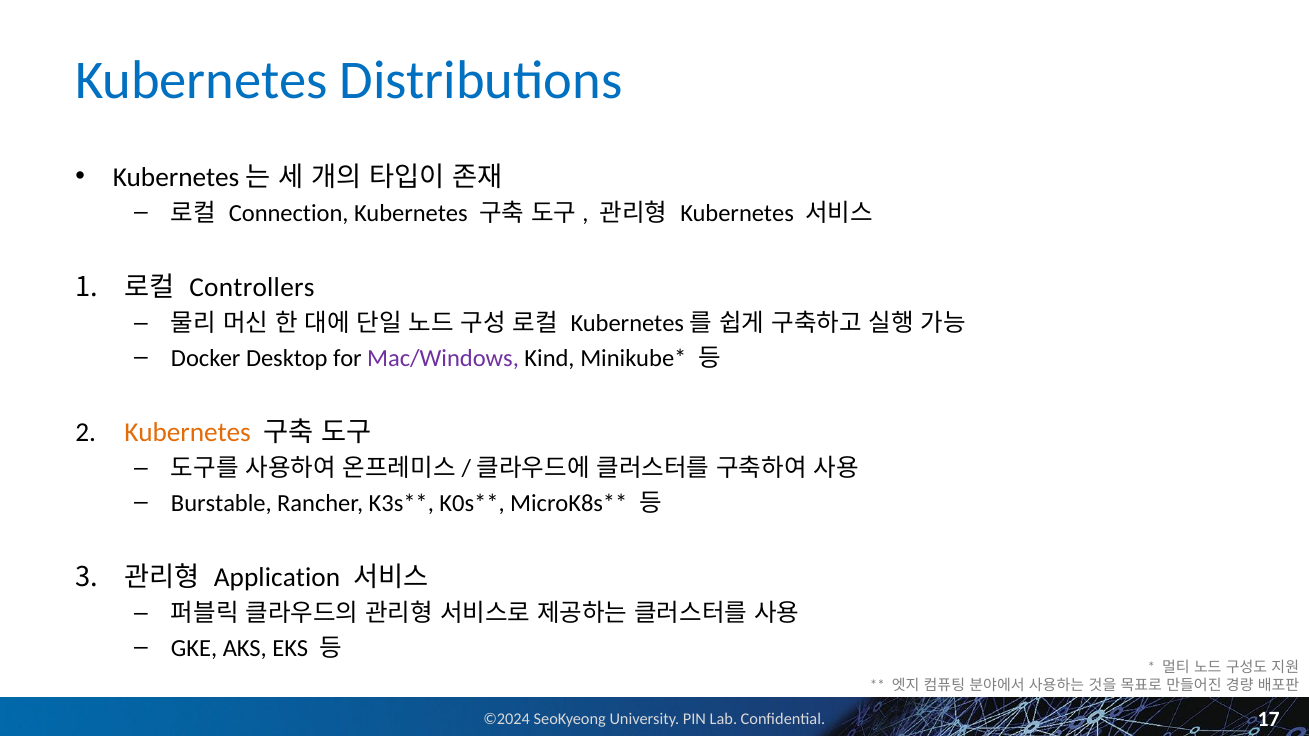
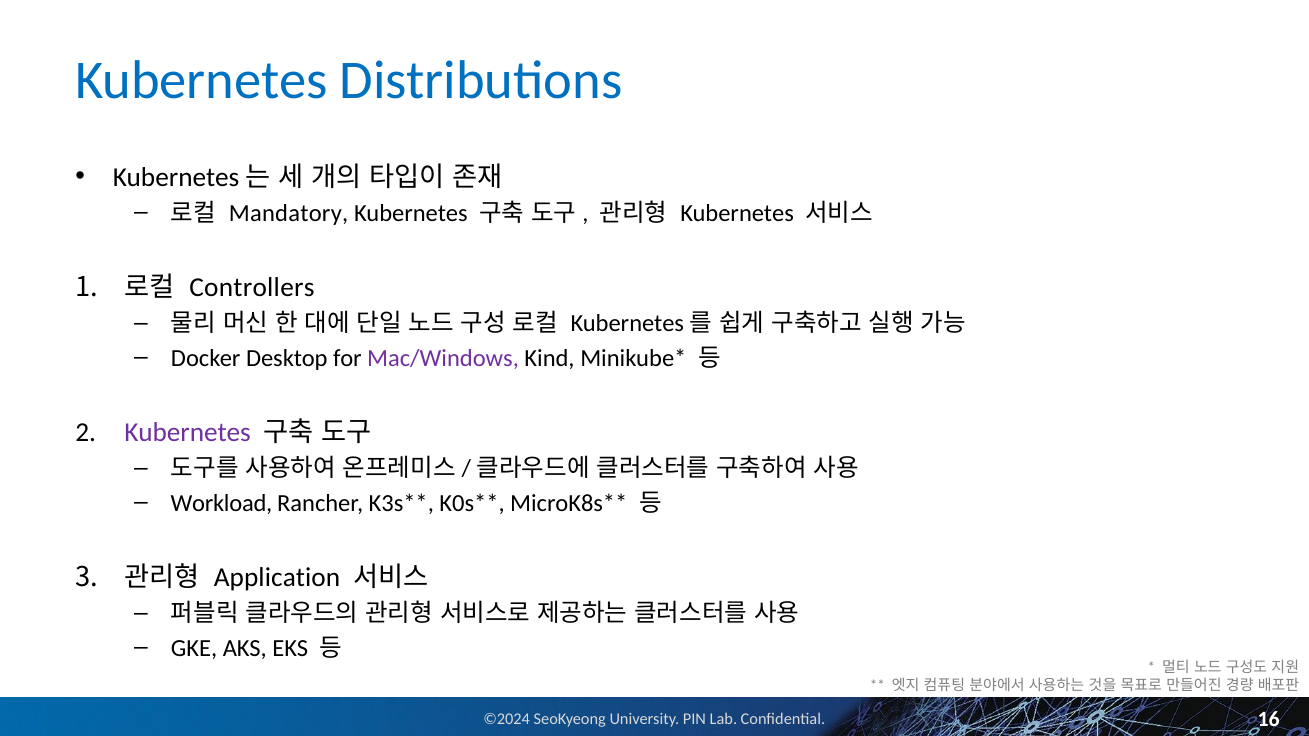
Connection: Connection -> Mandatory
Kubernetes at (188, 433) colour: orange -> purple
Burstable: Burstable -> Workload
17: 17 -> 16
